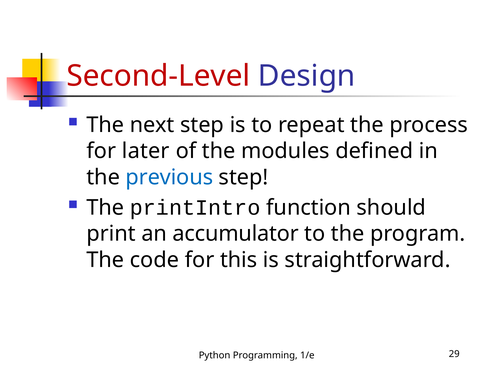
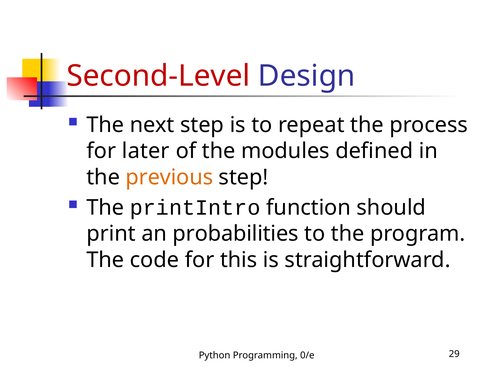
previous colour: blue -> orange
accumulator: accumulator -> probabilities
1/e: 1/e -> 0/e
